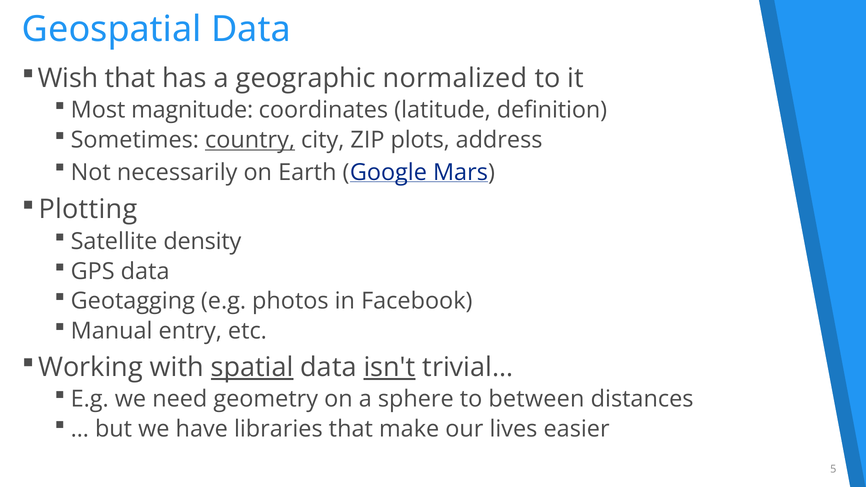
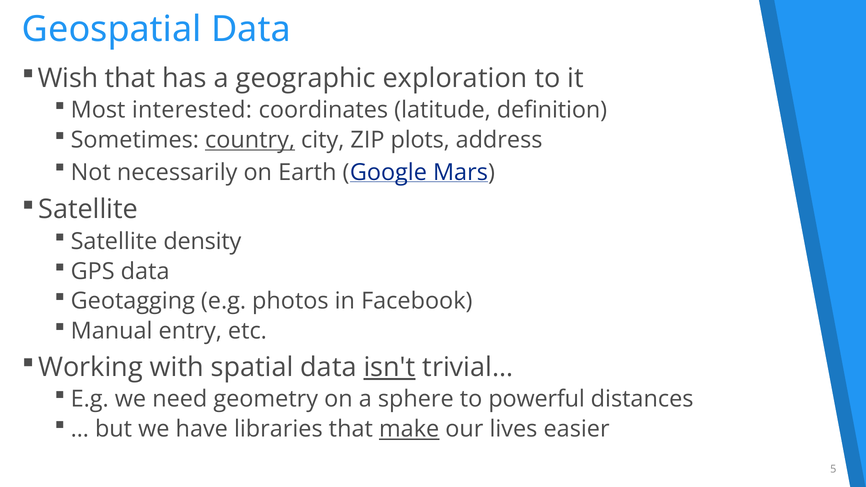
normalized: normalized -> exploration
magnitude: magnitude -> interested
Plotting at (88, 210): Plotting -> Satellite
spatial underline: present -> none
between: between -> powerful
make underline: none -> present
